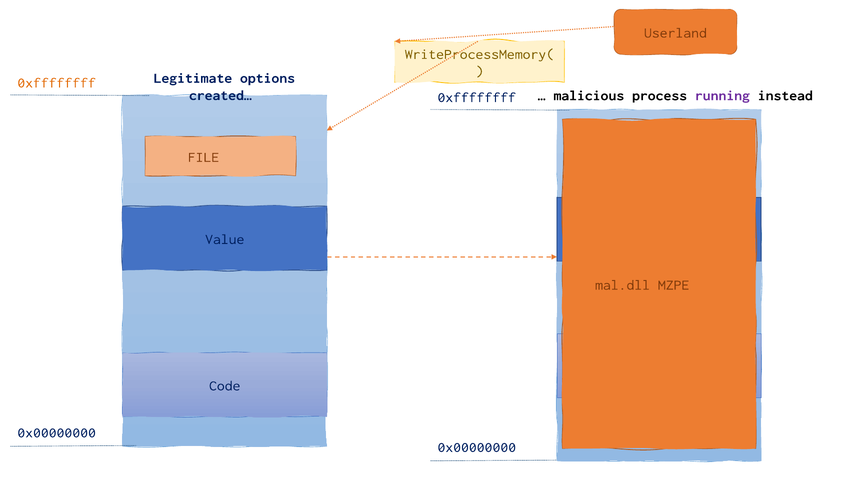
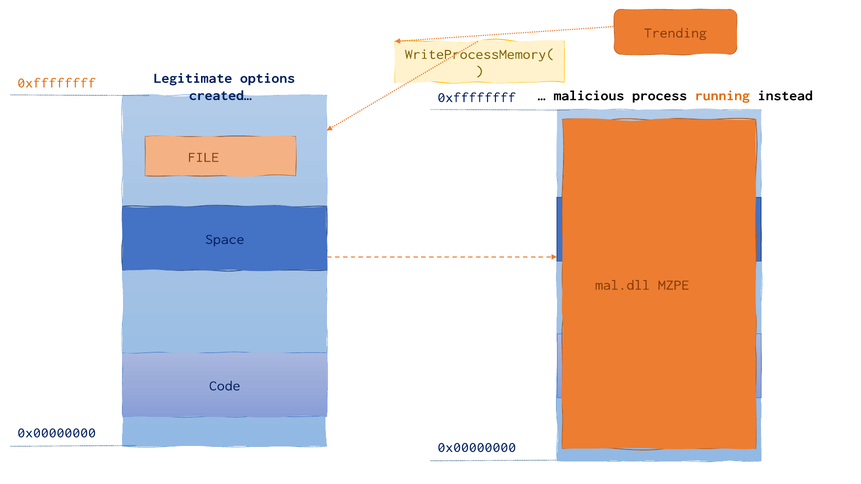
Userland: Userland -> Trending
running colour: purple -> orange
Value: Value -> Space
